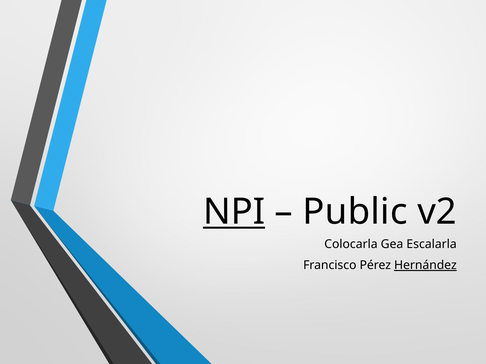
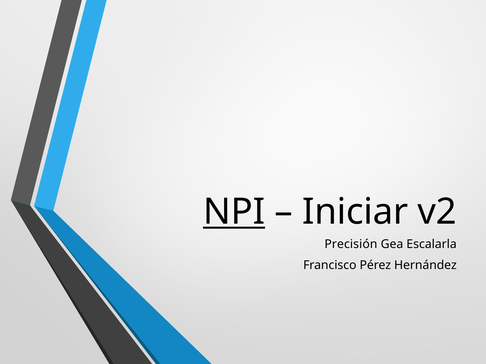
Public: Public -> Iniciar
Colocarla: Colocarla -> Precisión
Hernández underline: present -> none
